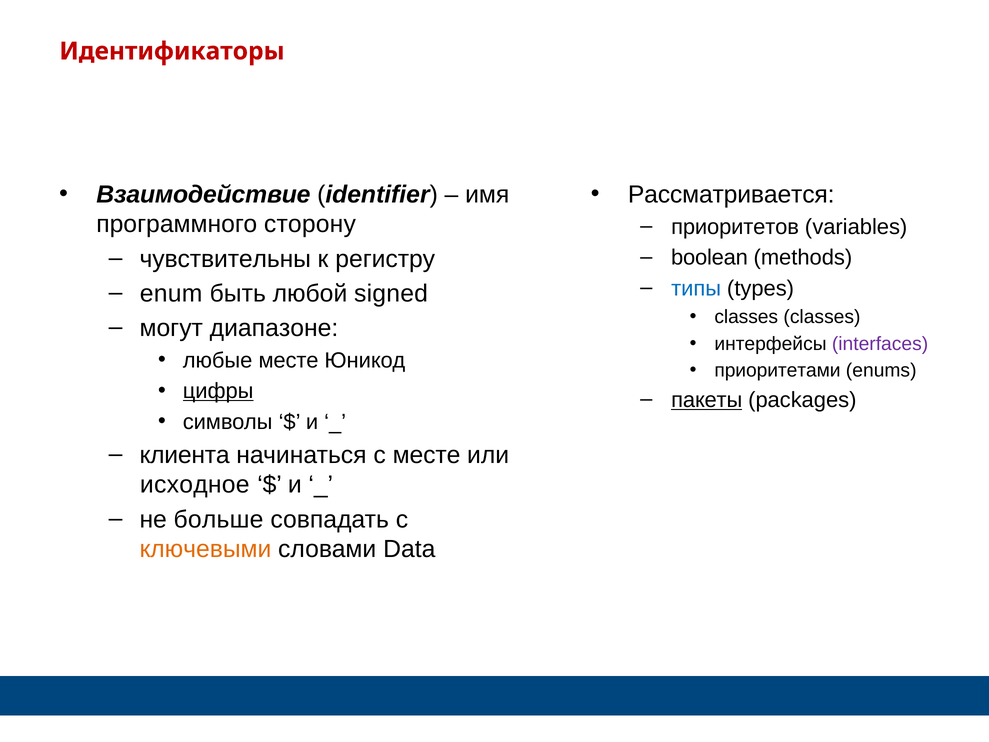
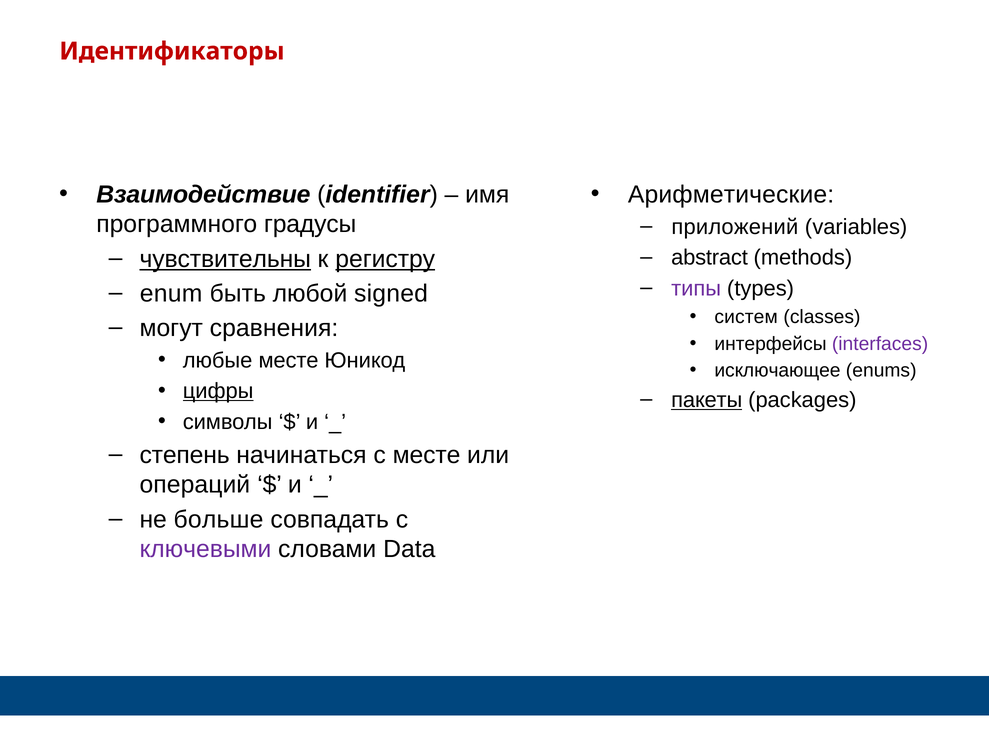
Рассматривается: Рассматривается -> Арифметические
сторону: сторону -> градусы
приоритетов: приоритетов -> приложений
чувствительны underline: none -> present
регистру underline: none -> present
boolean: boolean -> abstract
типы colour: blue -> purple
classes at (746, 317): classes -> систем
диапазоне: диапазоне -> сравнения
приоритетами: приоритетами -> исключающее
клиента: клиента -> степень
исходное: исходное -> операций
ключевыми colour: orange -> purple
